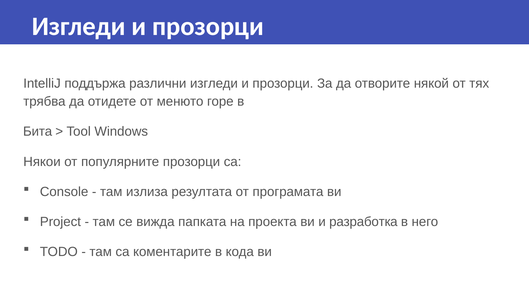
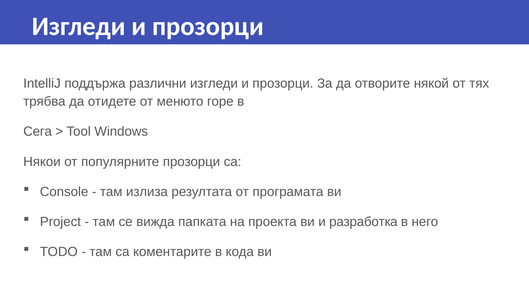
Бита: Бита -> Сега
